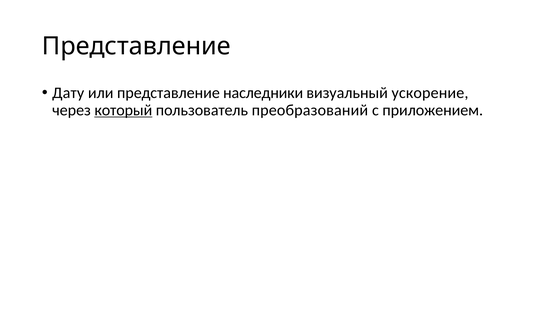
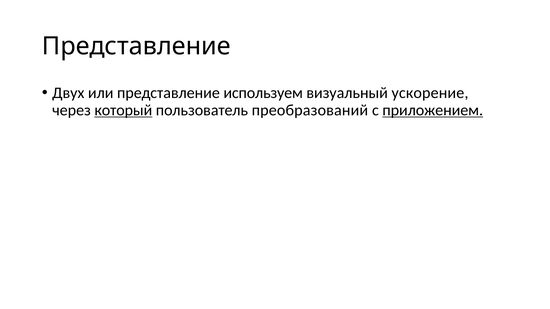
Дату: Дату -> Двух
наследники: наследники -> используем
приложением underline: none -> present
